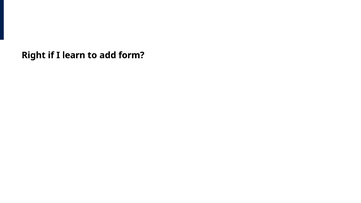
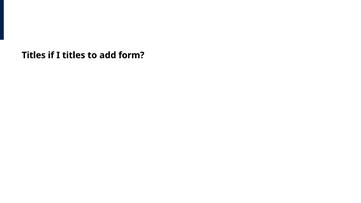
Right at (34, 55): Right -> Titles
I learn: learn -> titles
